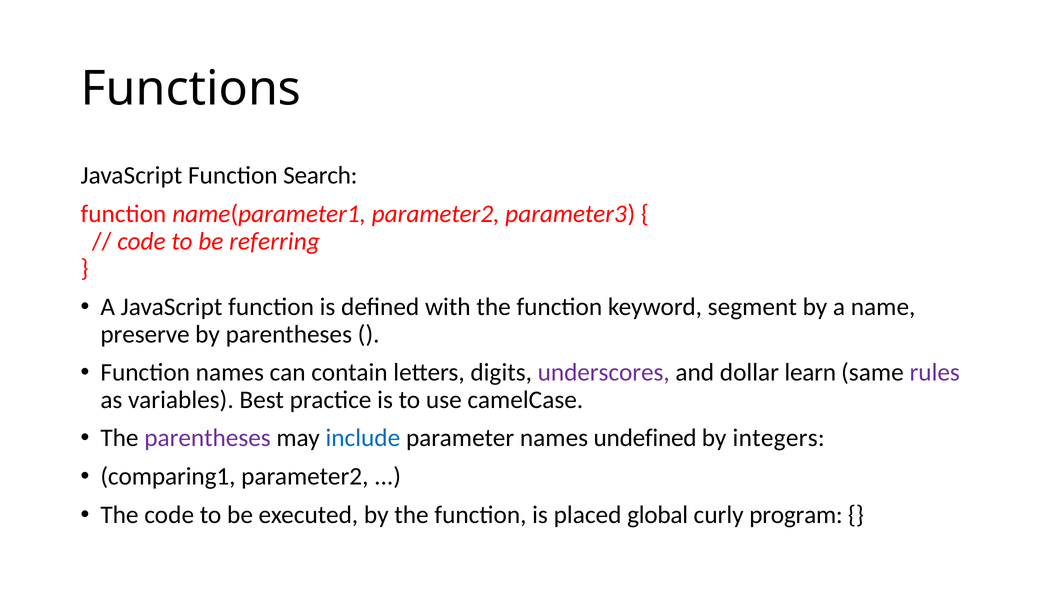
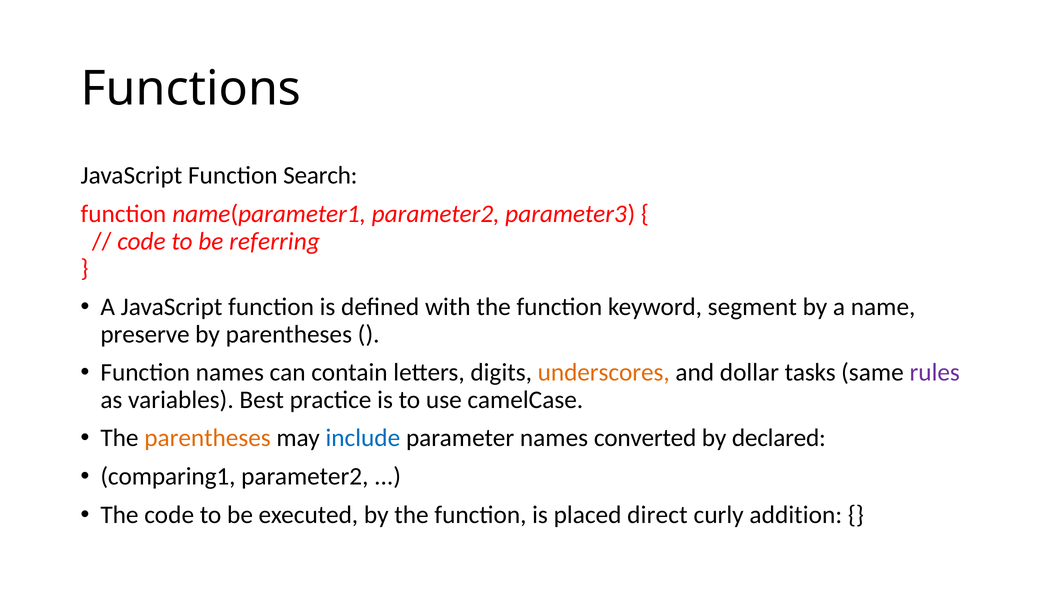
underscores colour: purple -> orange
learn: learn -> tasks
parentheses at (208, 439) colour: purple -> orange
undefined: undefined -> converted
integers: integers -> declared
global: global -> direct
program: program -> addition
